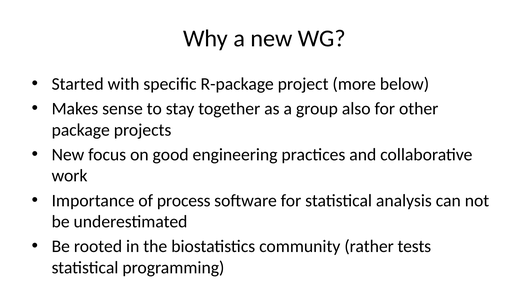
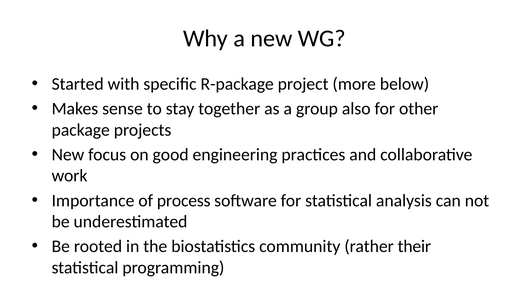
tests: tests -> their
